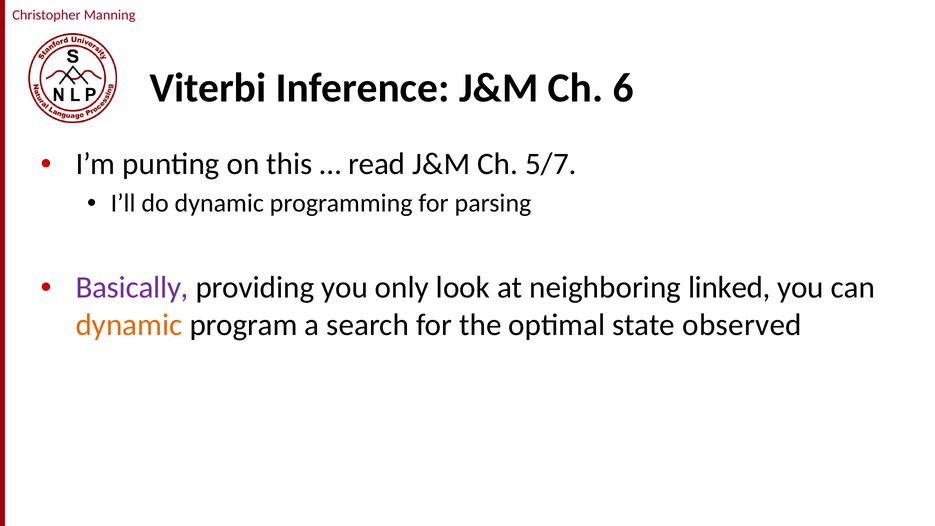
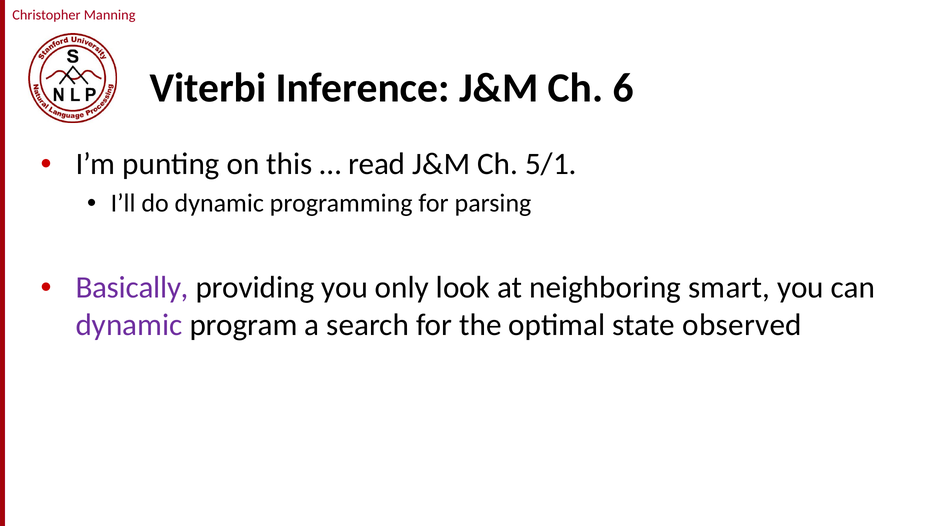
5/7: 5/7 -> 5/1
linked: linked -> smart
dynamic at (129, 325) colour: orange -> purple
